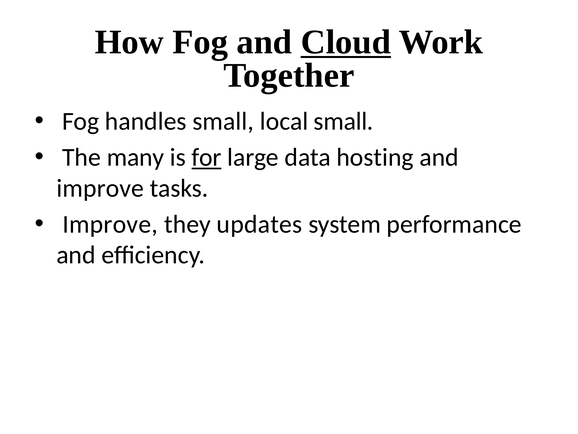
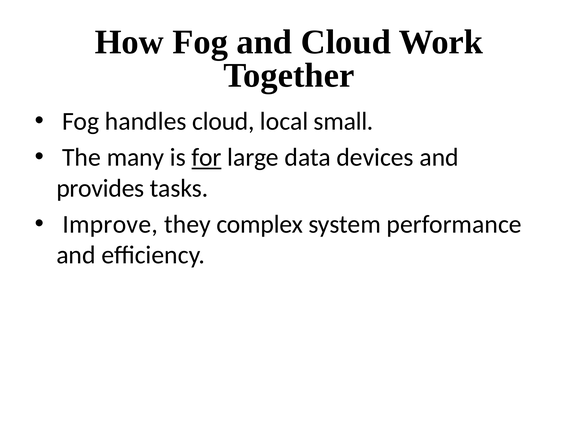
Cloud at (346, 42) underline: present -> none
handles small: small -> cloud
hosting: hosting -> devices
improve at (100, 188): improve -> provides
updates: updates -> complex
